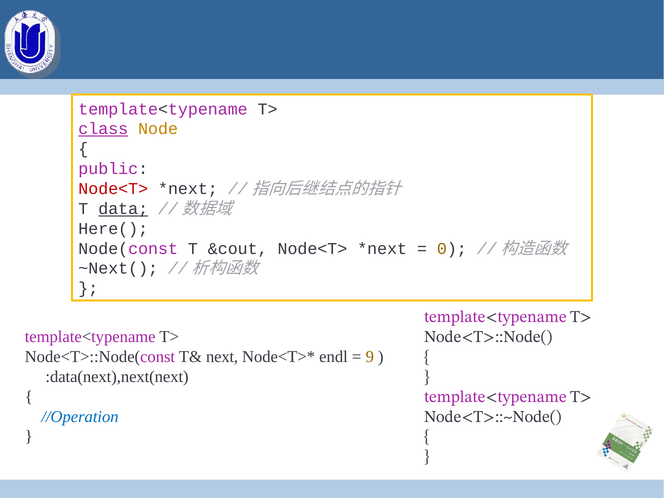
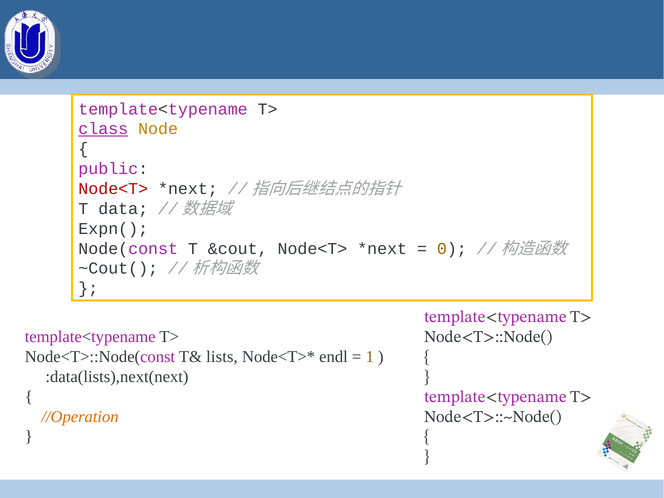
data underline: present -> none
Here(: Here( -> Expn(
~Next(: ~Next( -> ~Cout(
next: next -> lists
9: 9 -> 1
:data(next),next(next: :data(next),next(next -> :data(lists),next(next
//Operation colour: blue -> orange
